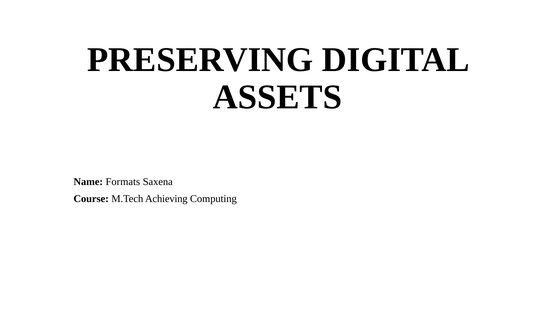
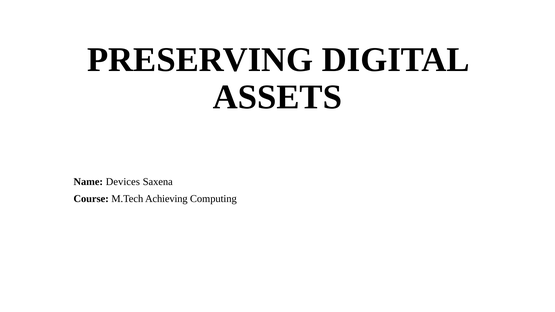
Formats: Formats -> Devices
